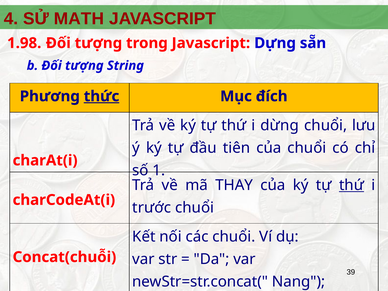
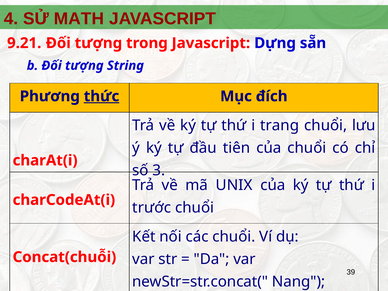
1.98: 1.98 -> 9.21
dừng: dừng -> trang
1: 1 -> 3
THAY: THAY -> UNIX
thứ at (352, 185) underline: present -> none
